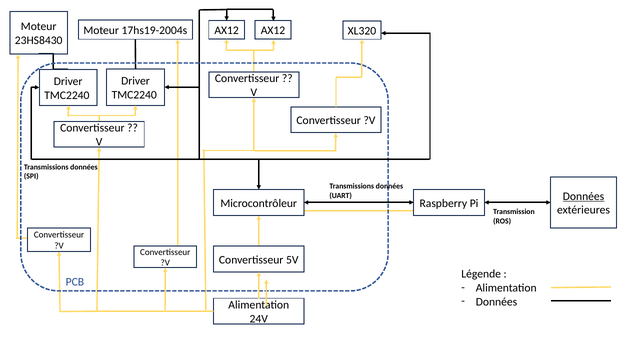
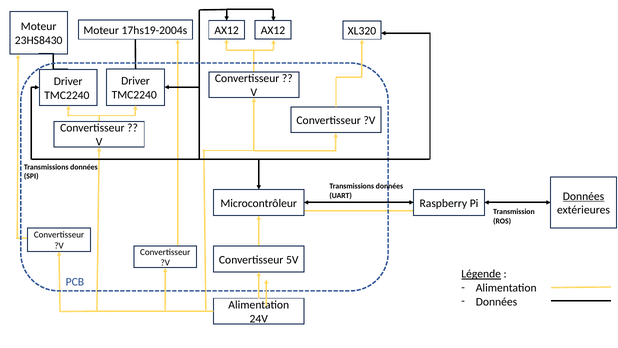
Légende underline: none -> present
